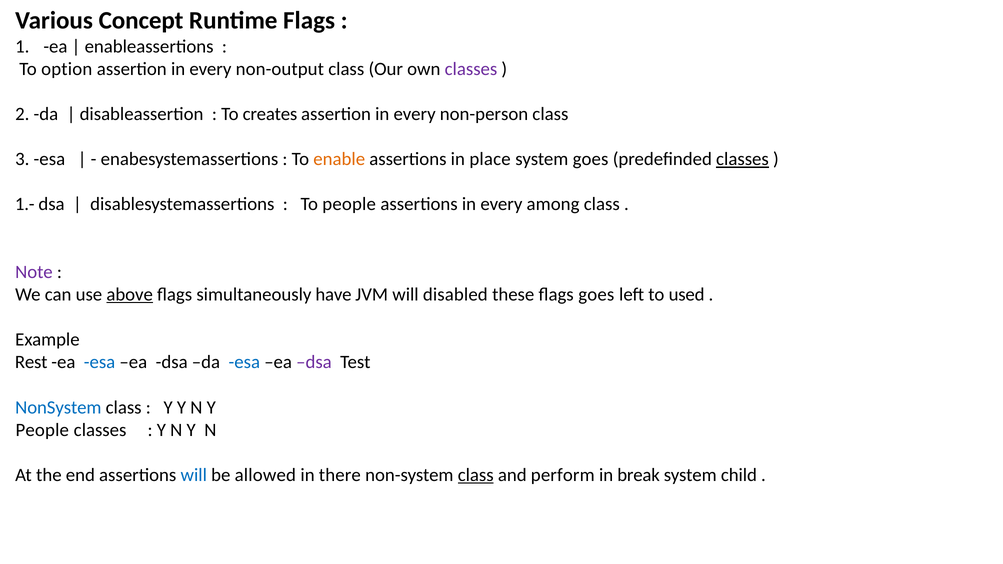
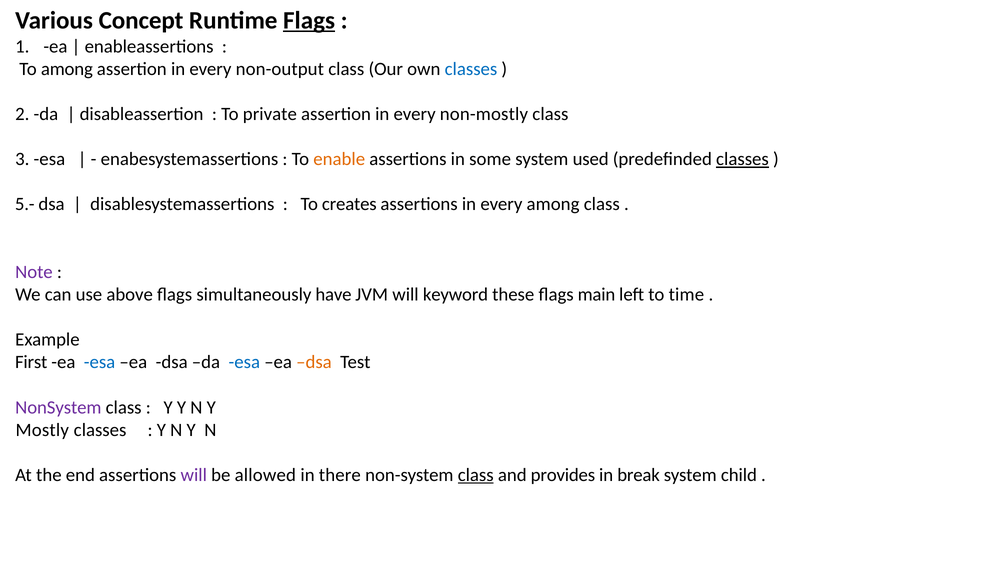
Flags at (309, 20) underline: none -> present
To option: option -> among
classes at (471, 69) colour: purple -> blue
creates: creates -> private
non-person: non-person -> non-mostly
place: place -> some
system goes: goes -> used
1.-: 1.- -> 5.-
To people: people -> creates
above underline: present -> none
disabled: disabled -> keyword
flags goes: goes -> main
used: used -> time
Rest: Rest -> First
dsa at (314, 362) colour: purple -> orange
NonSystem colour: blue -> purple
People at (42, 430): People -> Mostly
will at (194, 475) colour: blue -> purple
perform: perform -> provides
